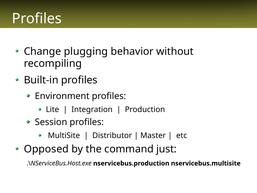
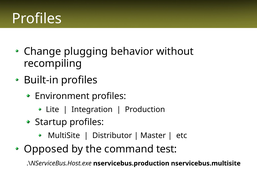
Session: Session -> Startup
just: just -> test
